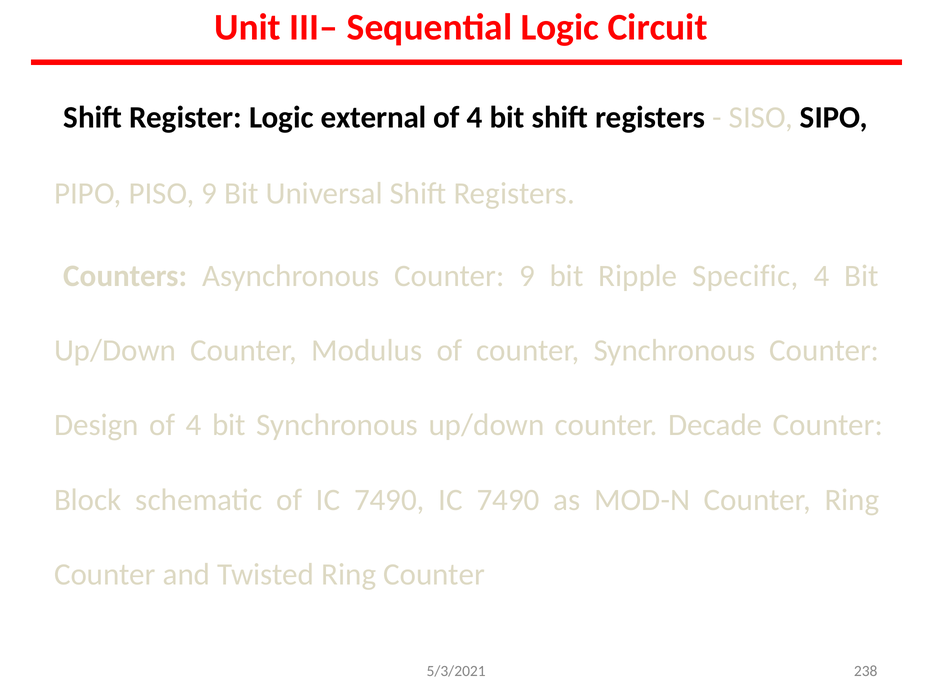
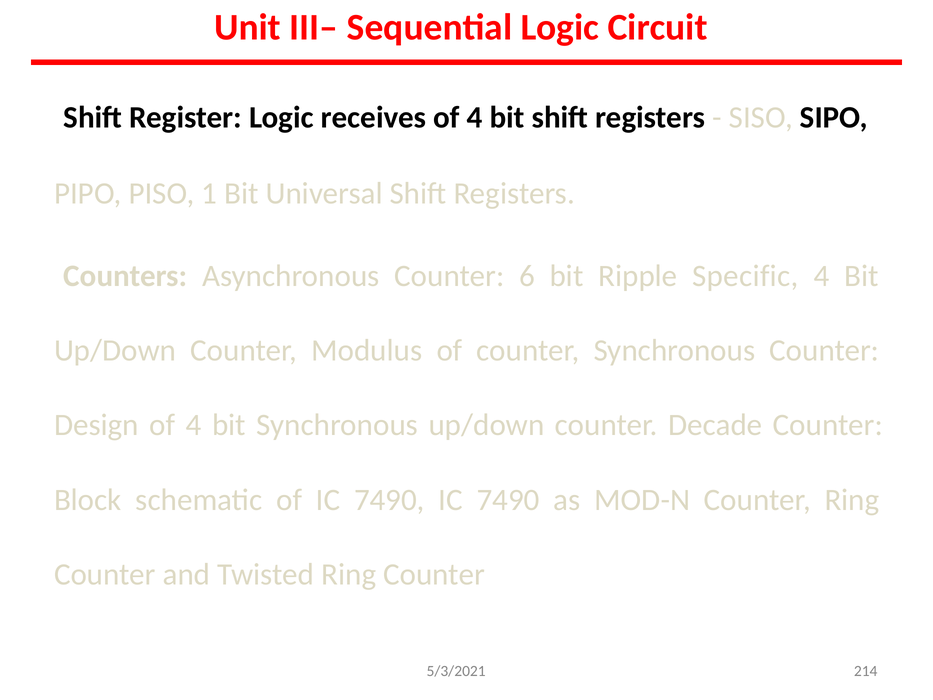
external: external -> receives
PISO 9: 9 -> 1
Counter 9: 9 -> 6
238: 238 -> 214
